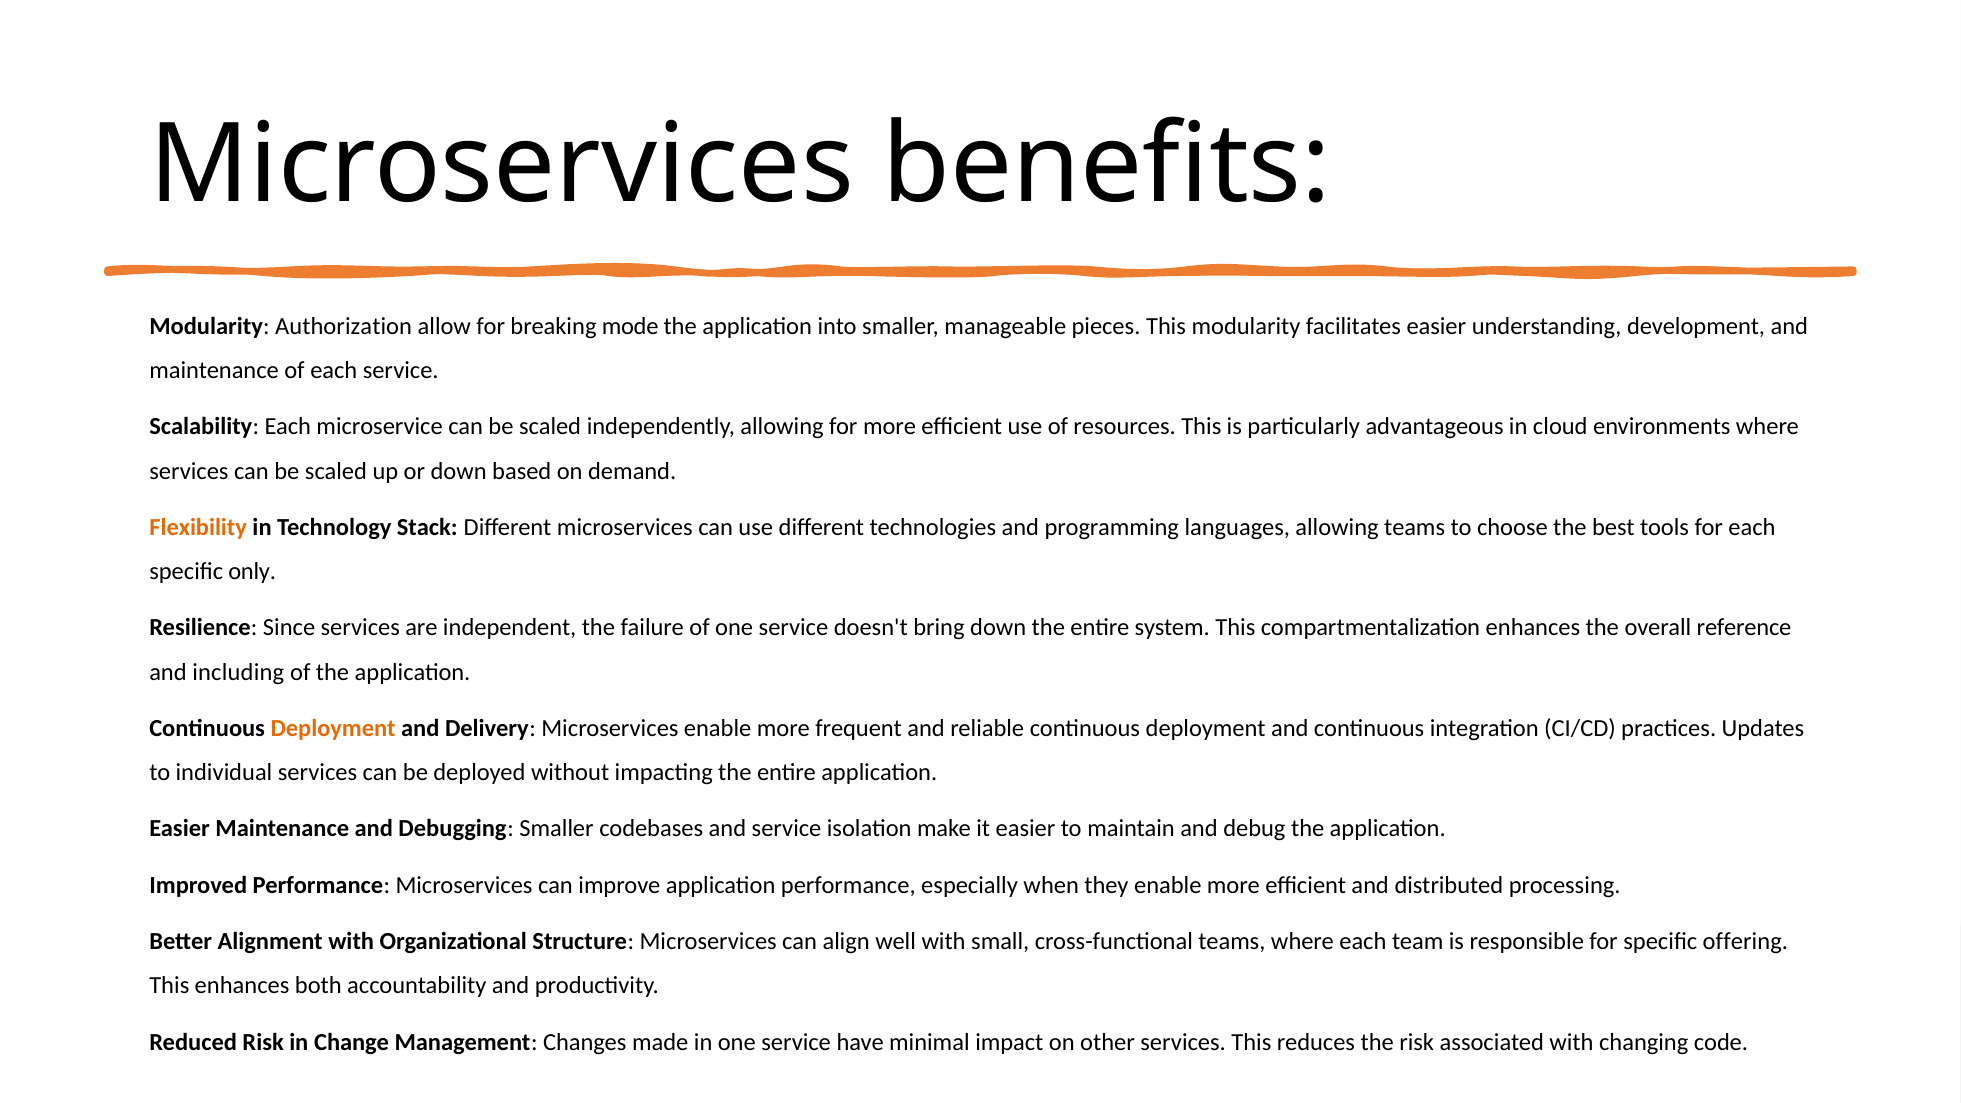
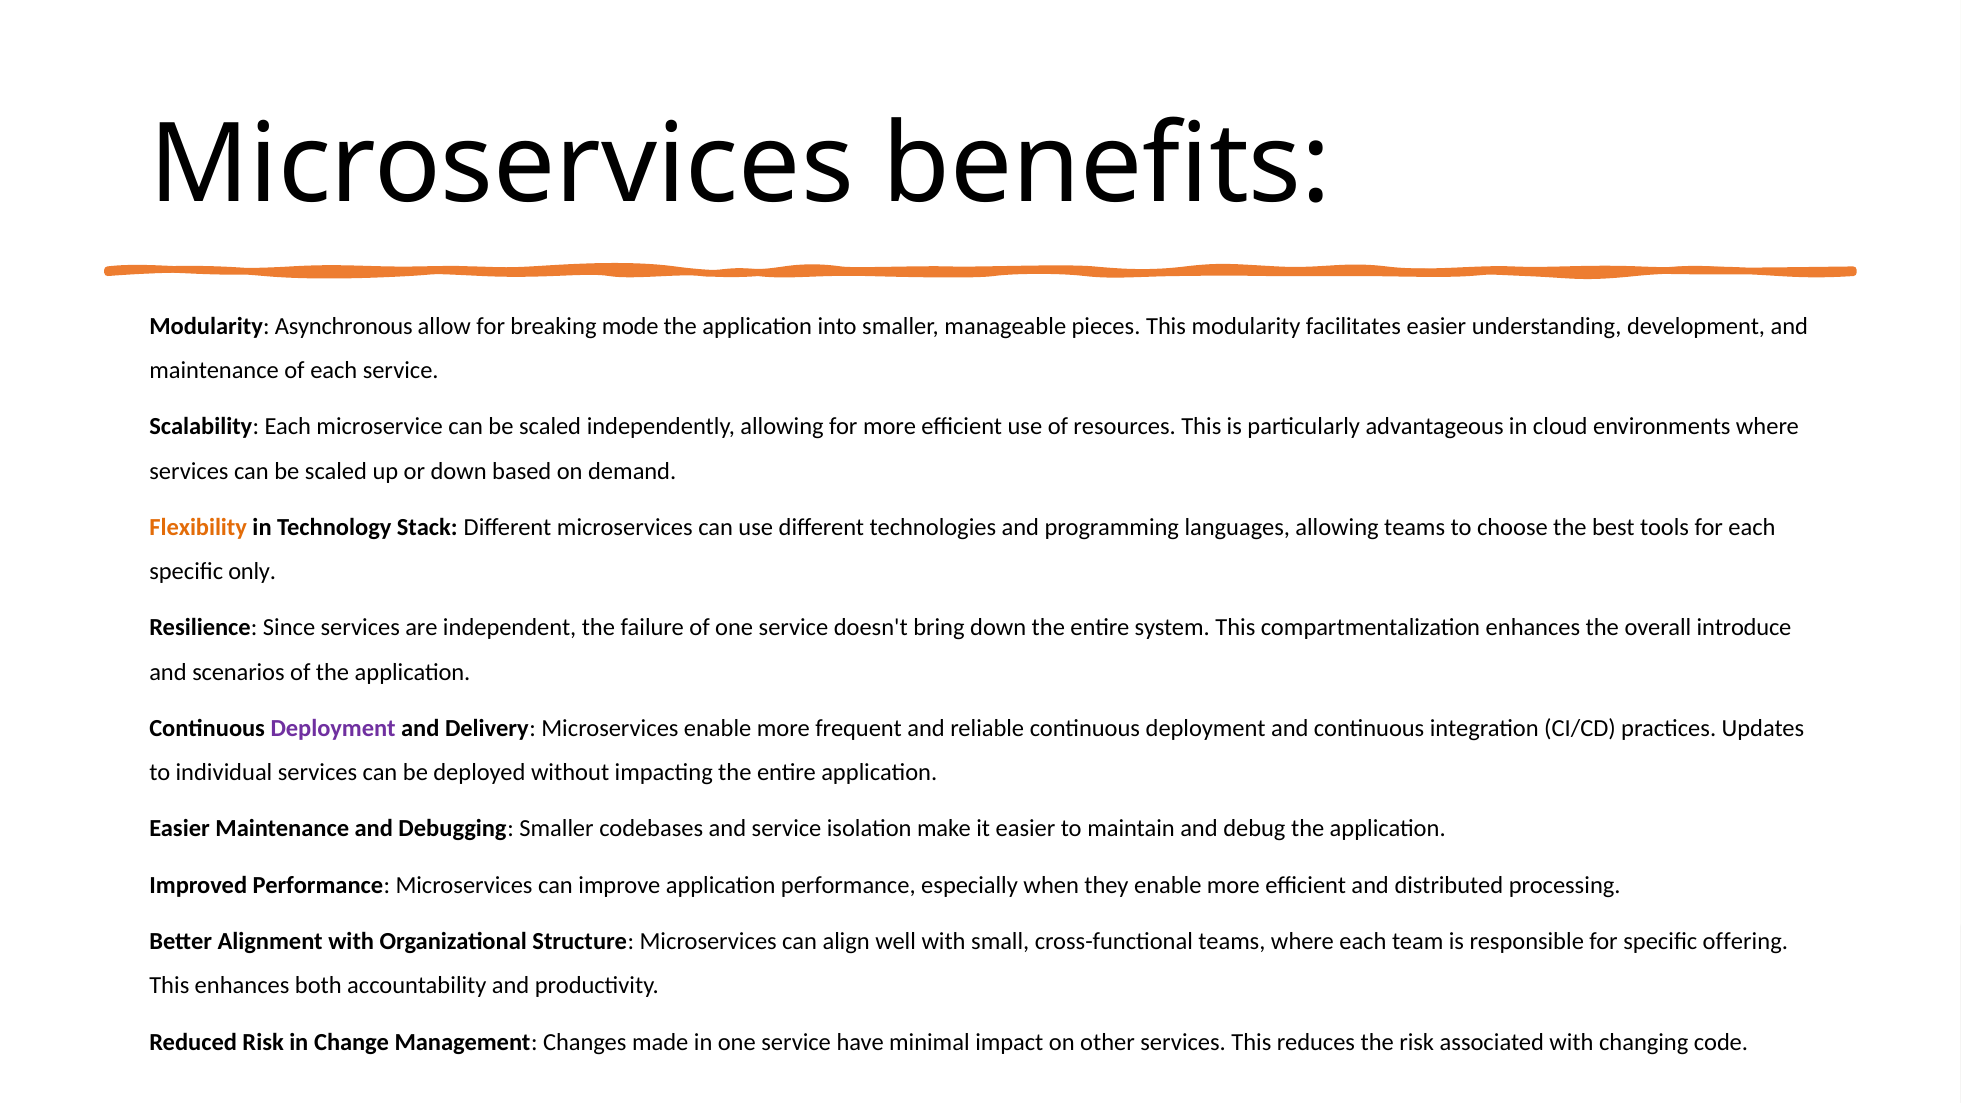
Authorization: Authorization -> Asynchronous
reference: reference -> introduce
including: including -> scenarios
Deployment at (333, 728) colour: orange -> purple
